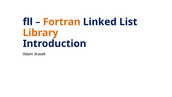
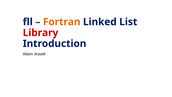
Library colour: orange -> red
